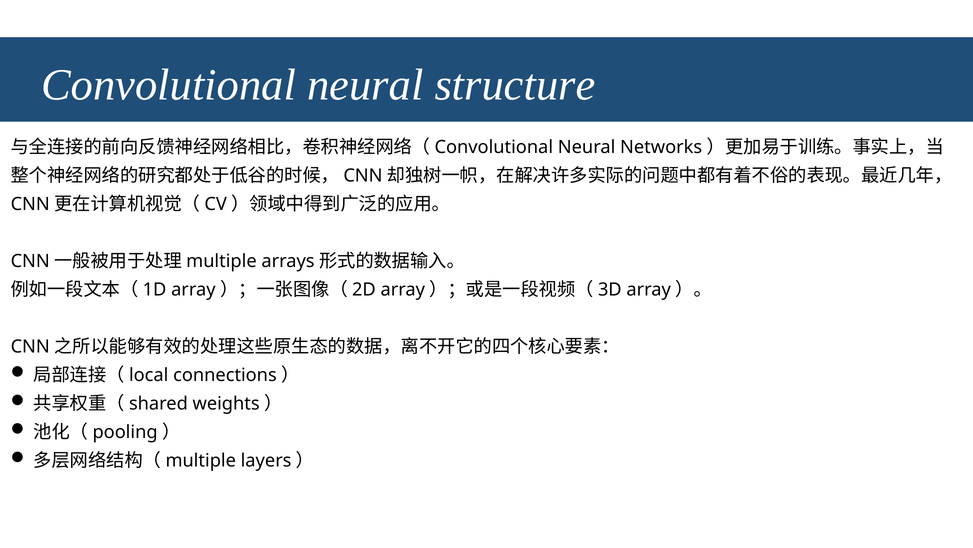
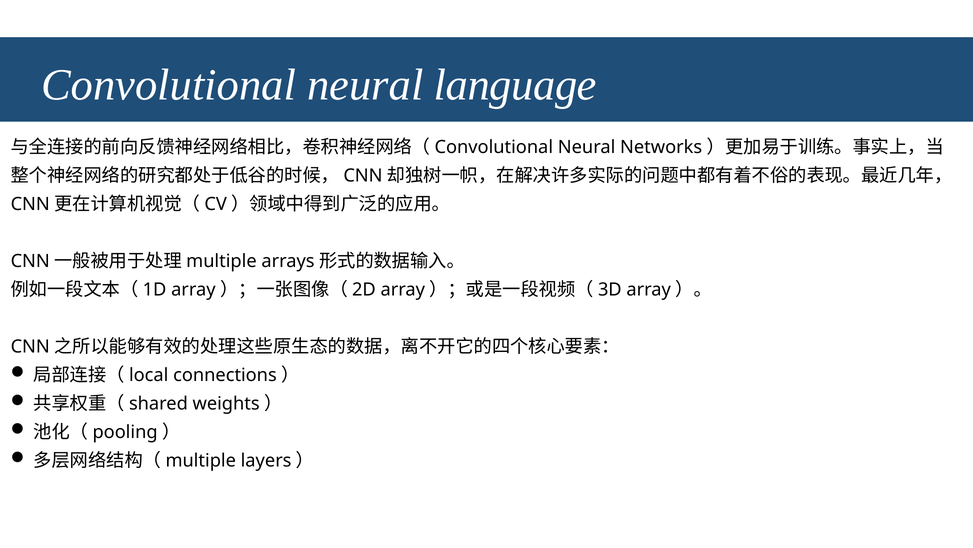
structure: structure -> language
